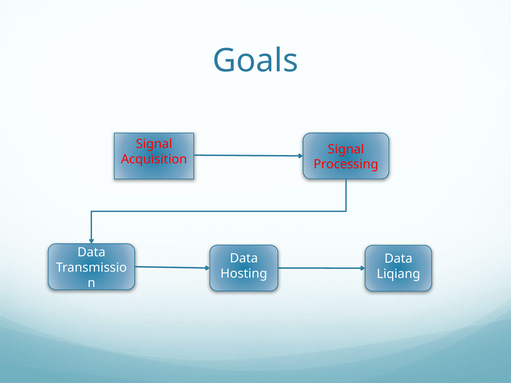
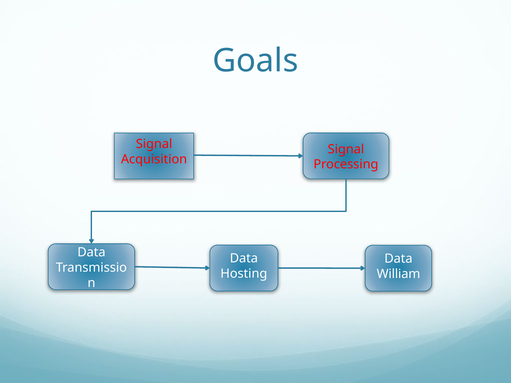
Liqiang: Liqiang -> William
